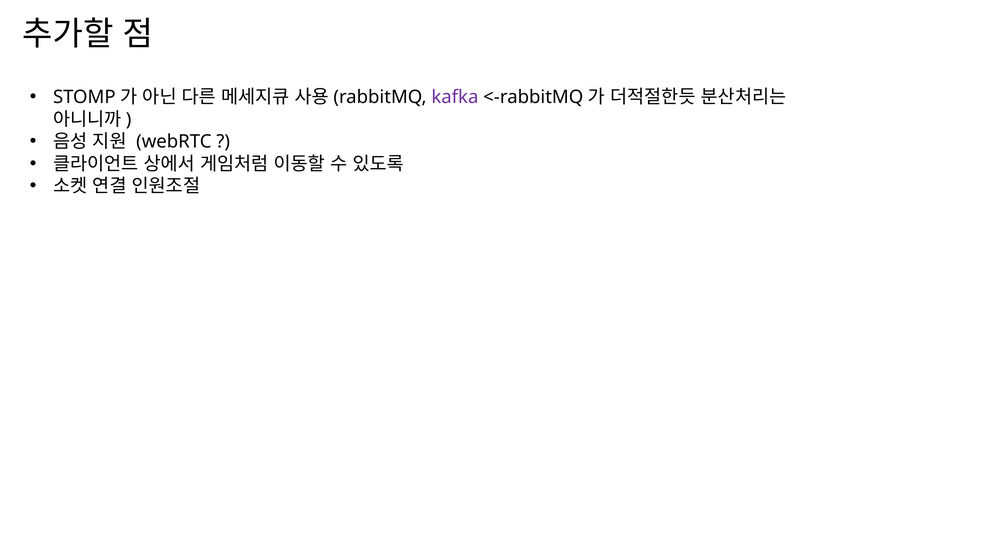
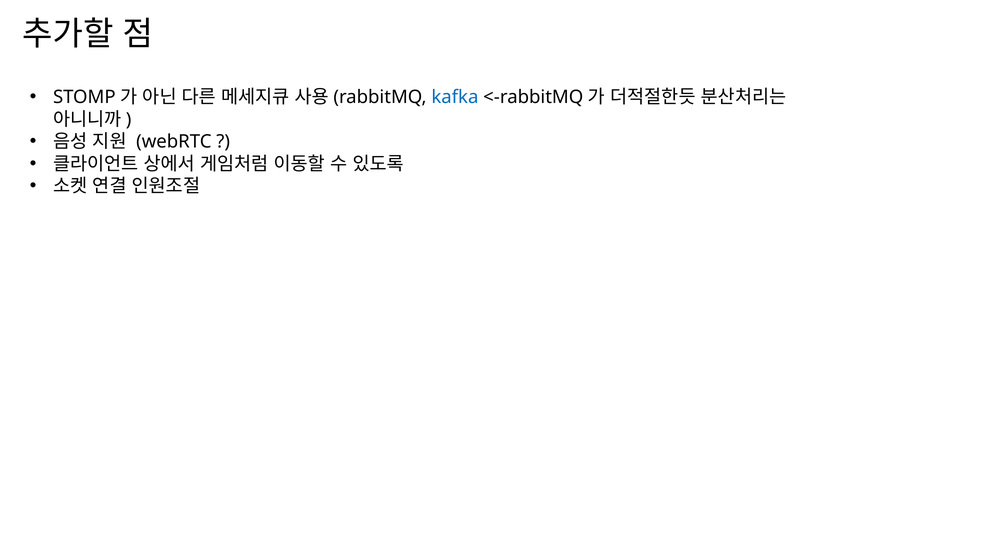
kafka colour: purple -> blue
